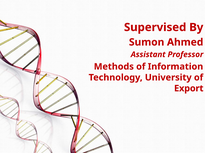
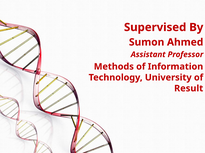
Export: Export -> Result
